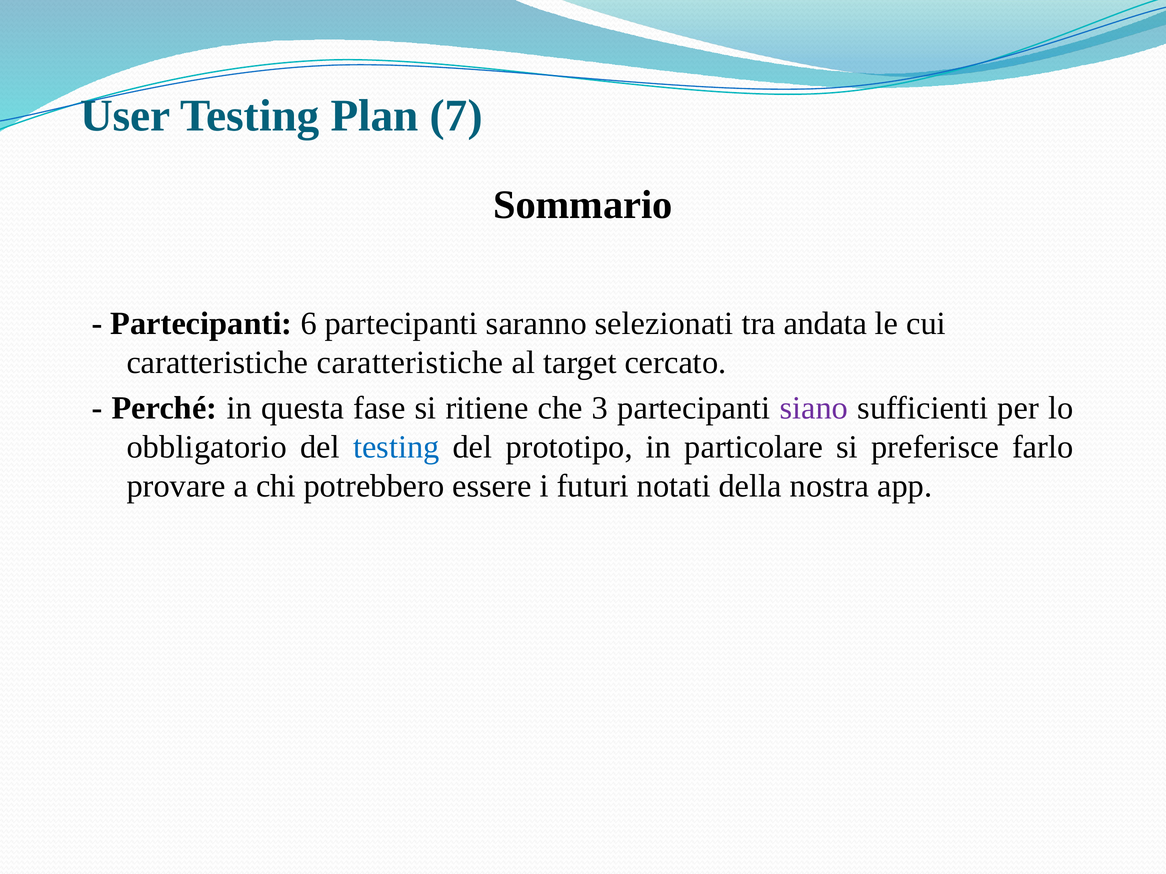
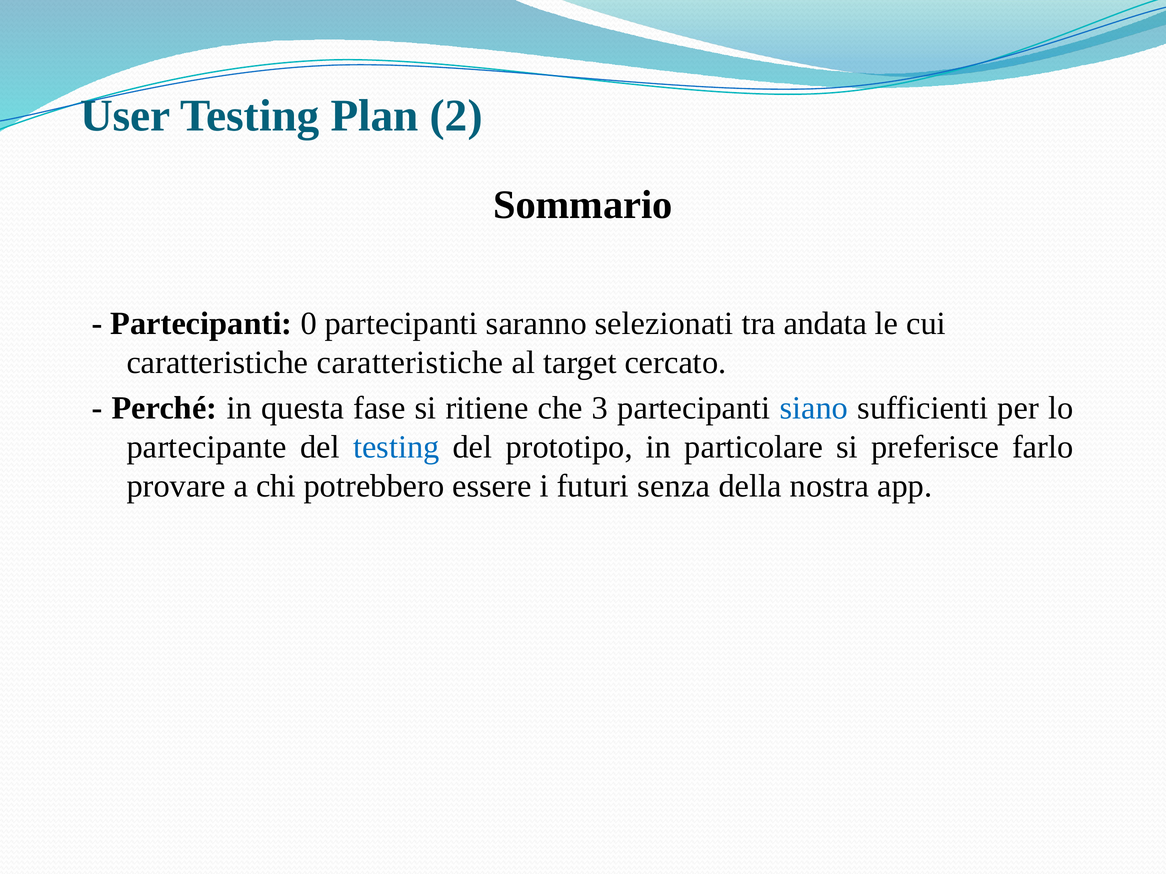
7: 7 -> 2
6: 6 -> 0
siano colour: purple -> blue
obbligatorio: obbligatorio -> partecipante
notati: notati -> senza
